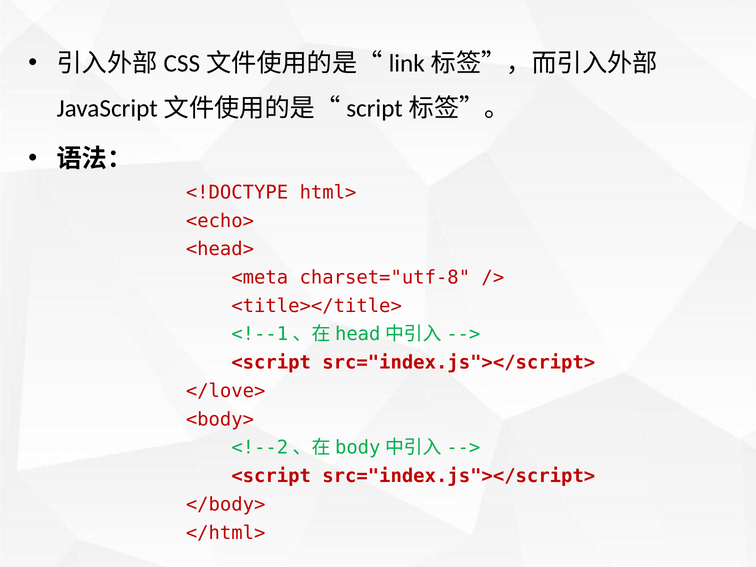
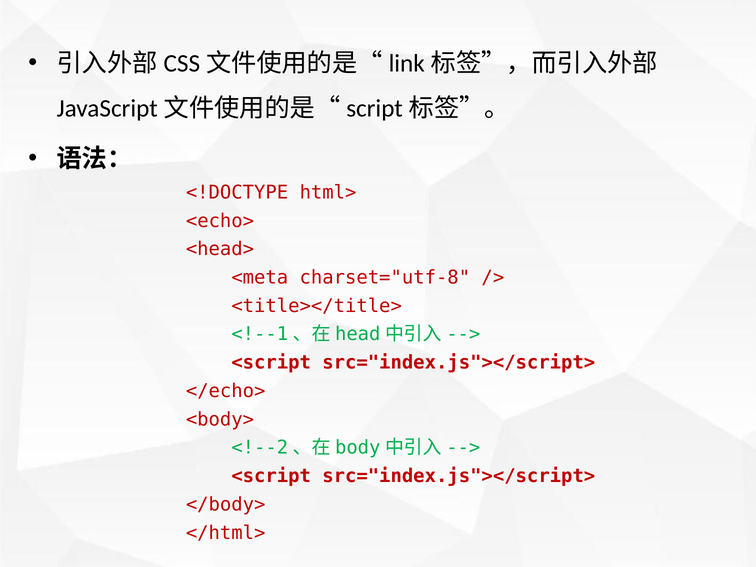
</love>: </love> -> </echo>
